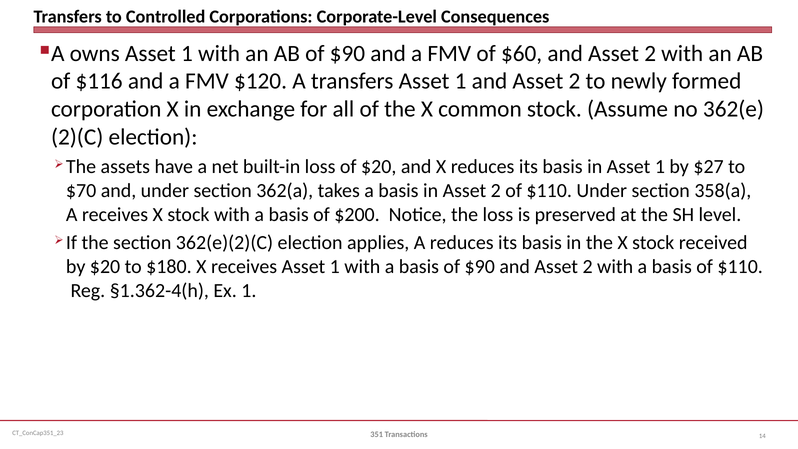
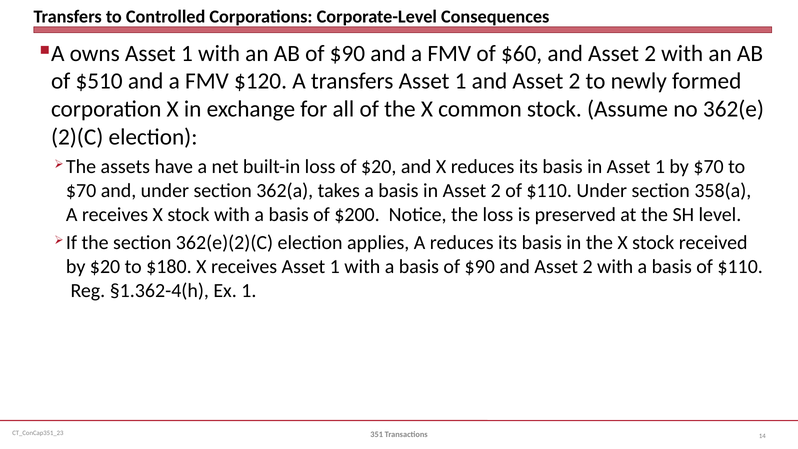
$116: $116 -> $510
by $27: $27 -> $70
